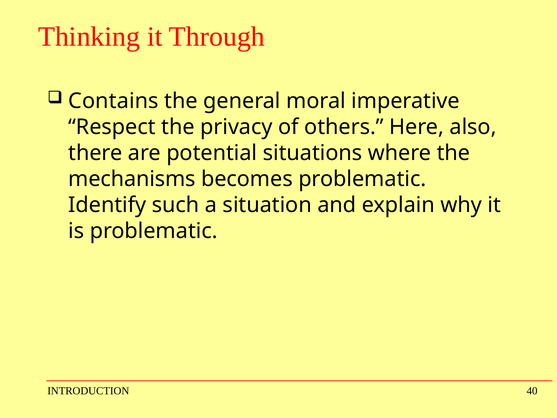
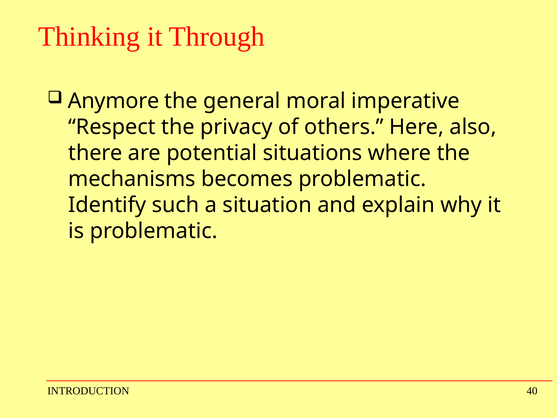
Contains: Contains -> Anymore
